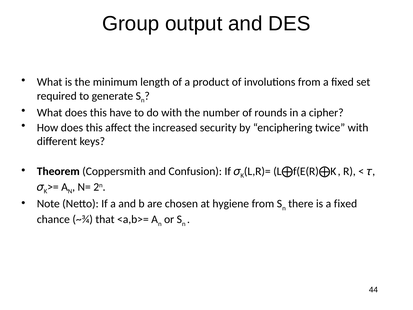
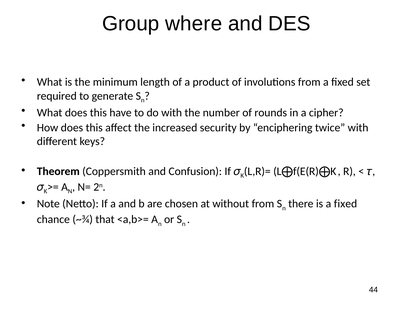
output: output -> where
hygiene: hygiene -> without
